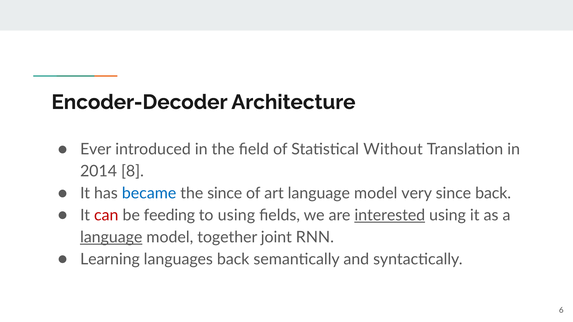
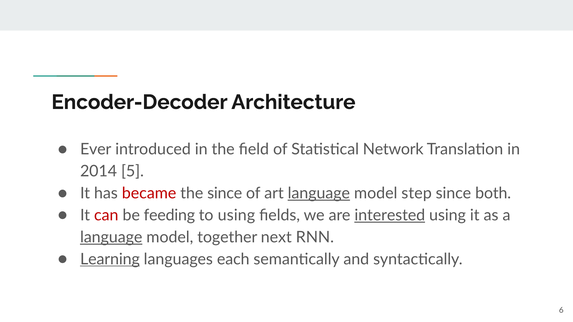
Without: Without -> Network
8: 8 -> 5
became colour: blue -> red
language at (319, 193) underline: none -> present
very: very -> step
since back: back -> both
joint: joint -> next
Learning underline: none -> present
languages back: back -> each
